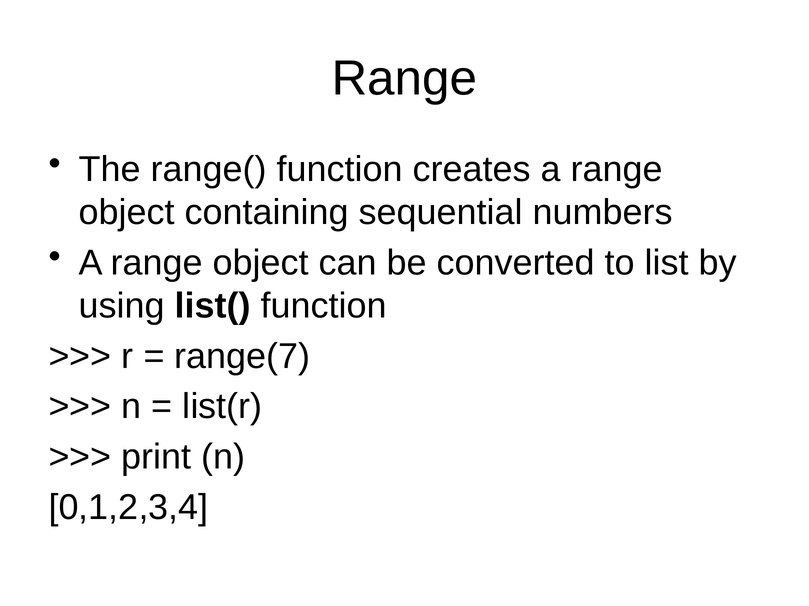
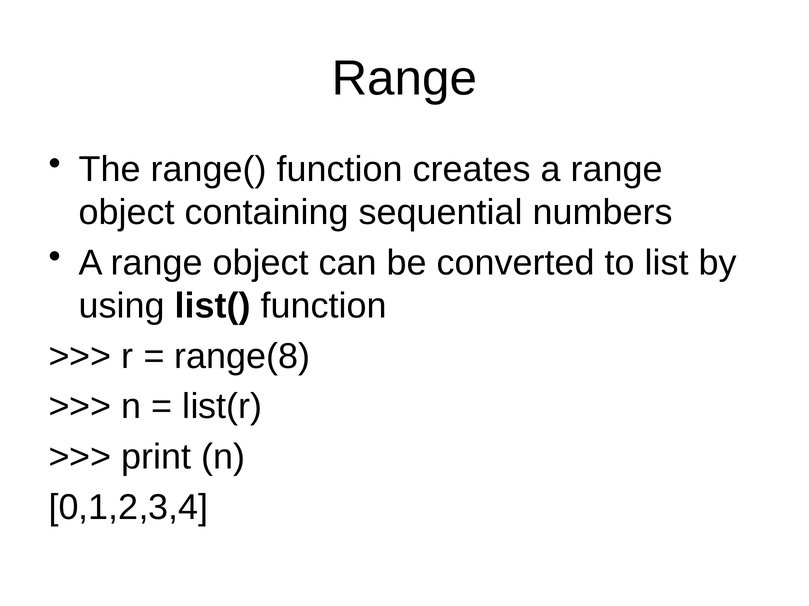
range(7: range(7 -> range(8
